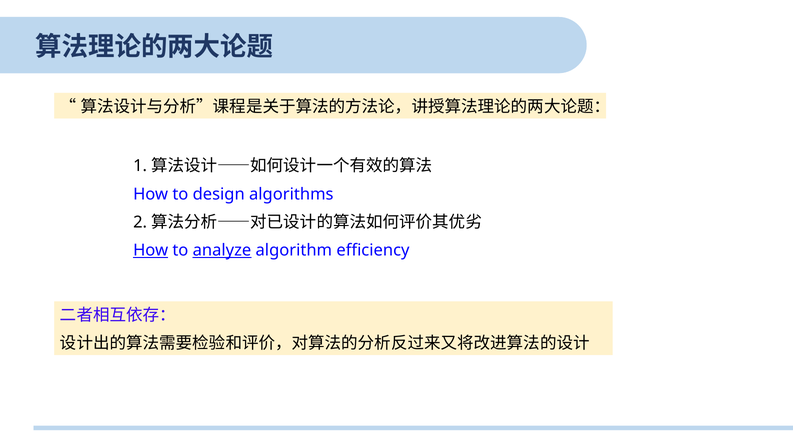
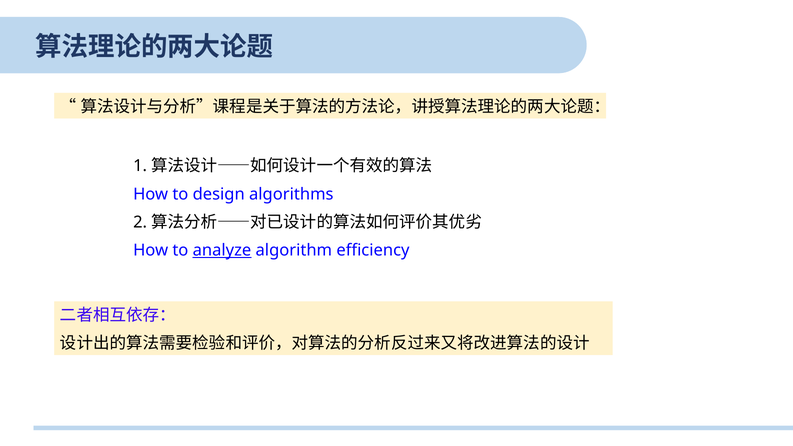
How at (151, 250) underline: present -> none
